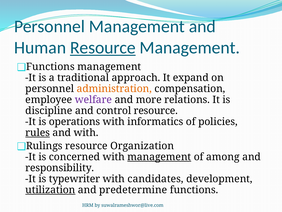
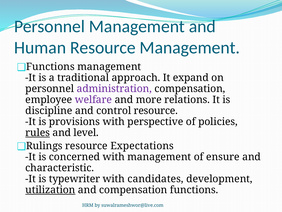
Resource at (103, 48) underline: present -> none
administration colour: orange -> purple
operations: operations -> provisions
informatics: informatics -> perspective
and with: with -> level
Organization: Organization -> Expectations
management at (159, 156) underline: present -> none
among: among -> ensure
responsibility: responsibility -> characteristic
and predetermine: predetermine -> compensation
